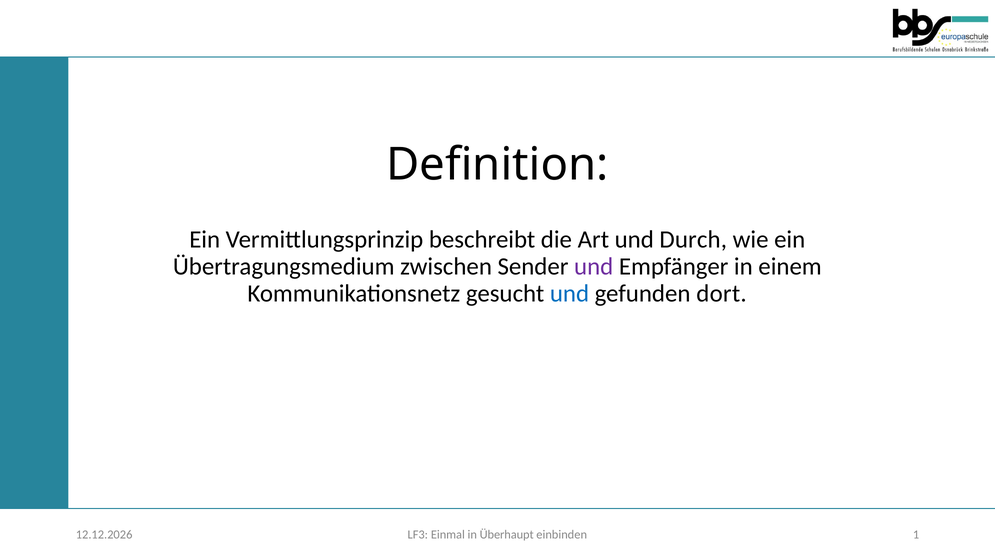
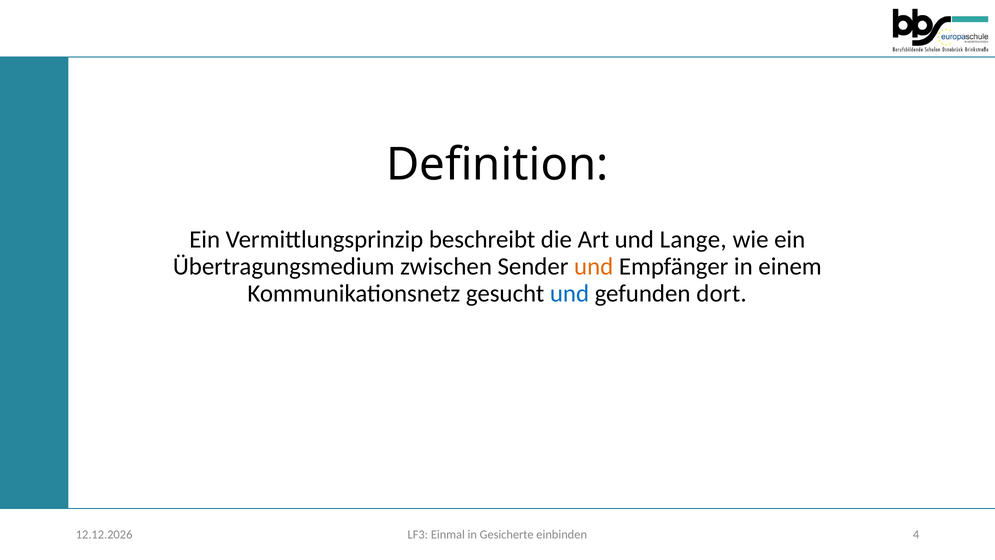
Durch: Durch -> Lange
und at (594, 266) colour: purple -> orange
Überhaupt: Überhaupt -> Gesicherte
1: 1 -> 4
